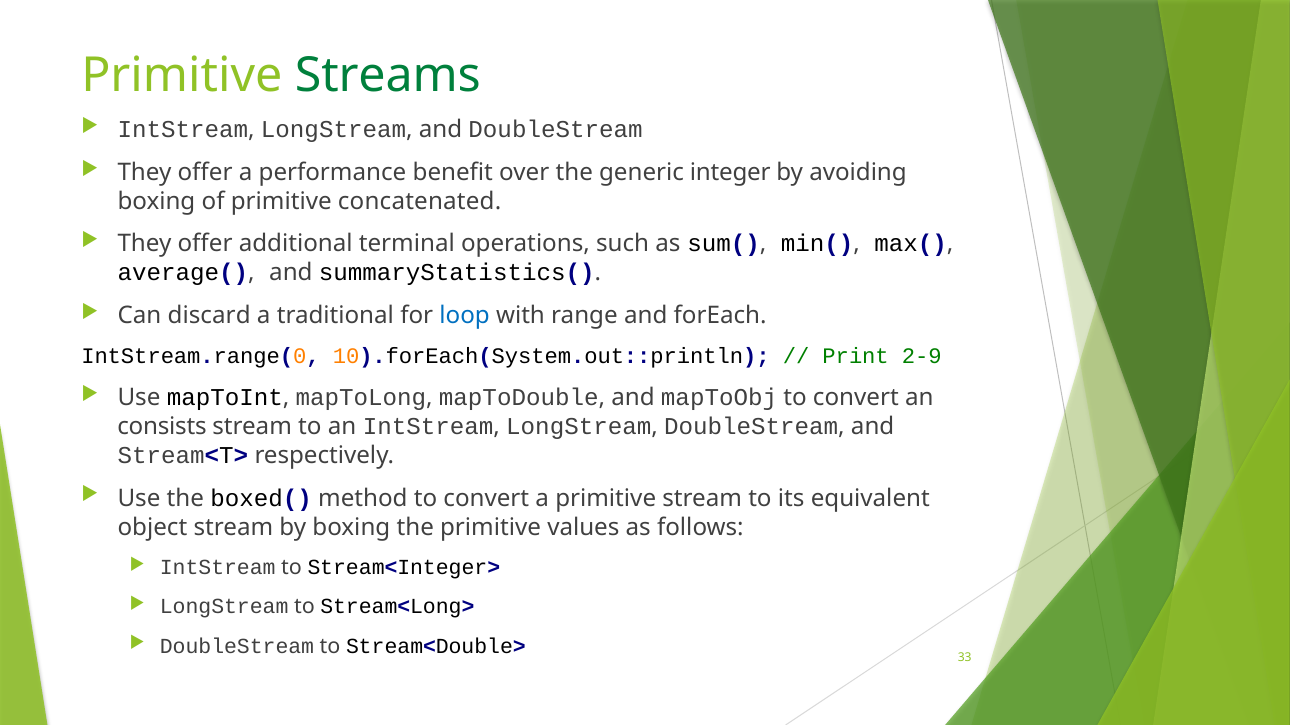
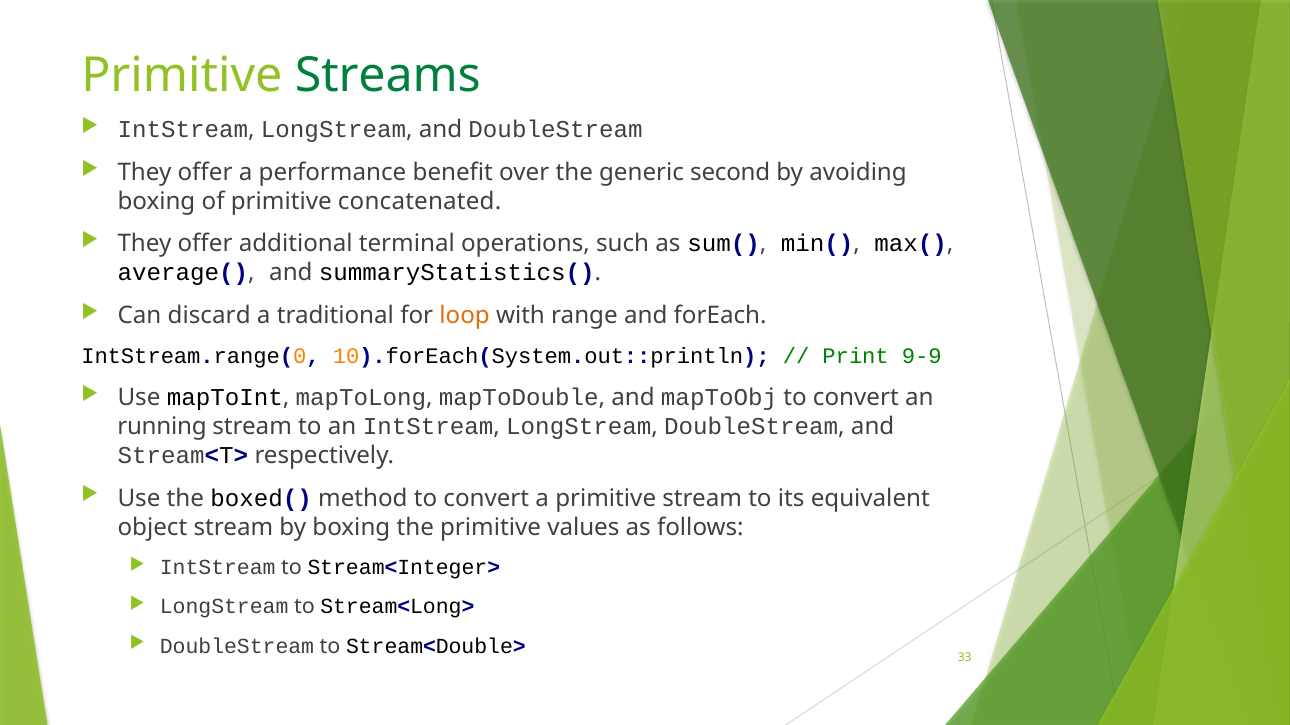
integer: integer -> second
loop colour: blue -> orange
2-9: 2-9 -> 9-9
consists: consists -> running
